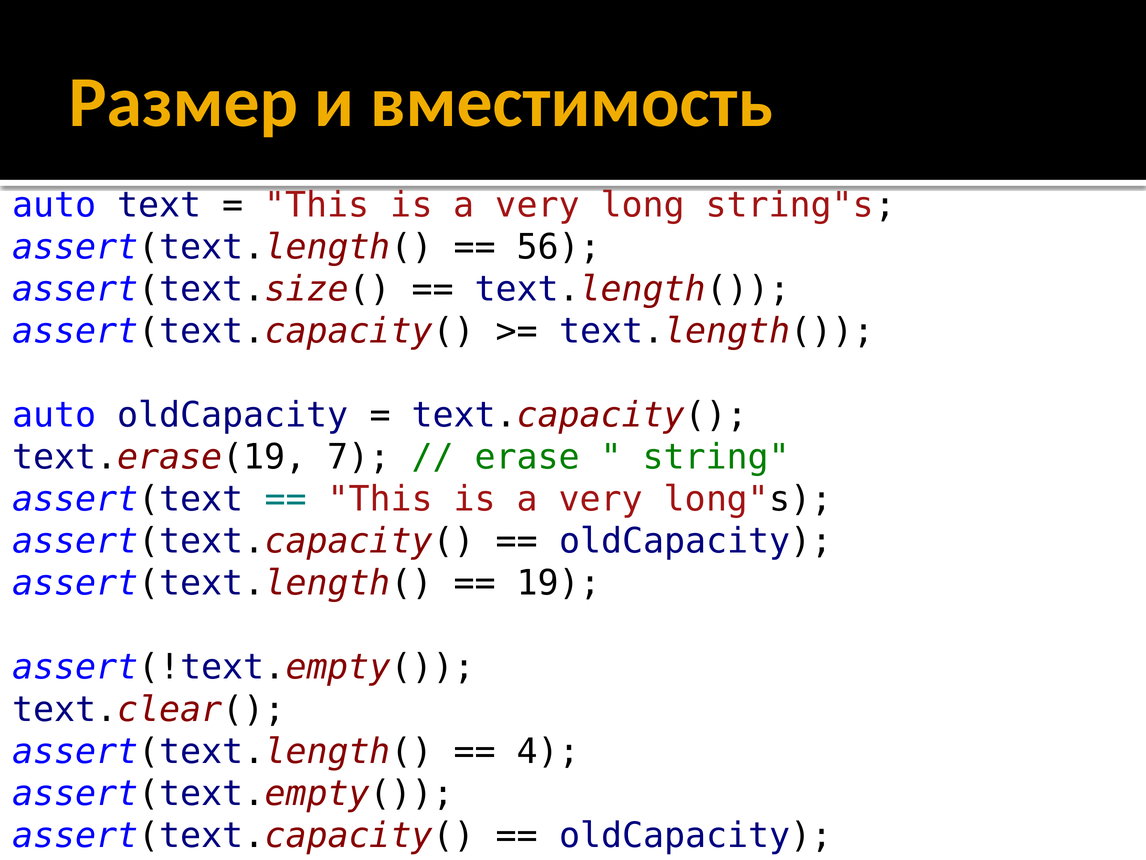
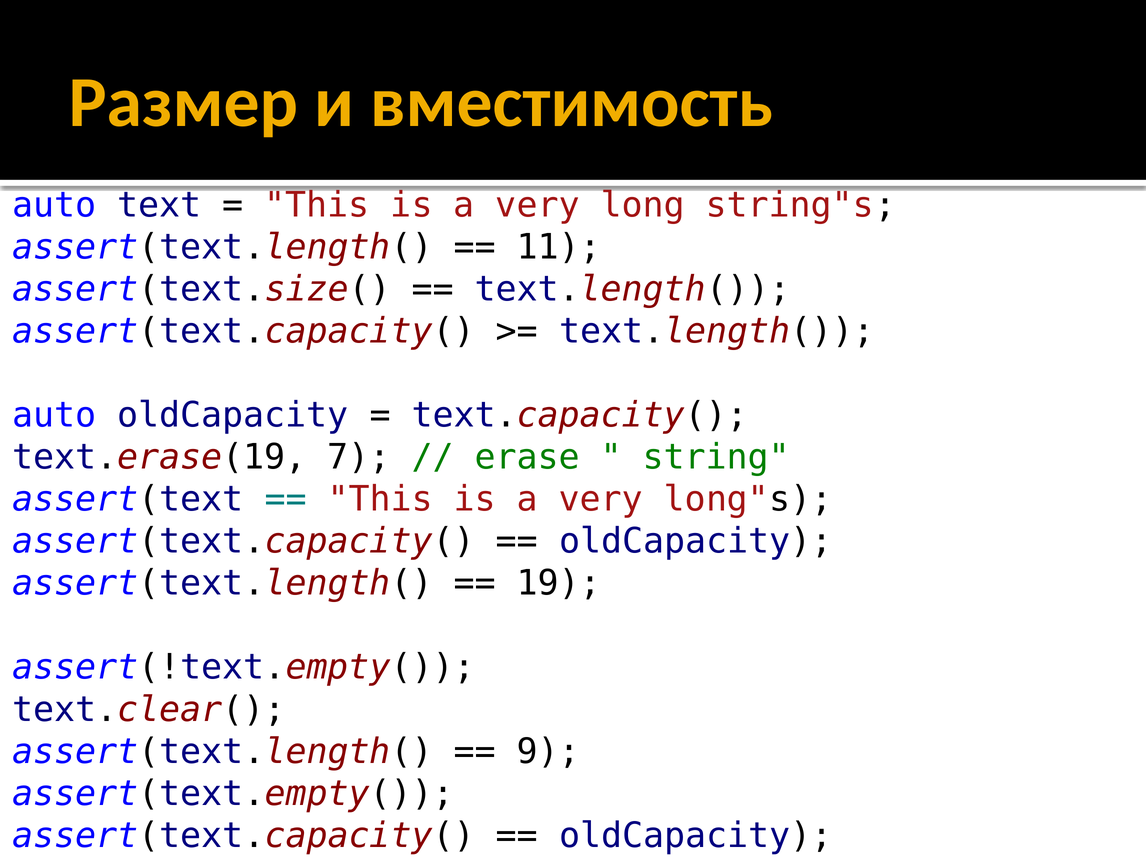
56: 56 -> 11
4: 4 -> 9
